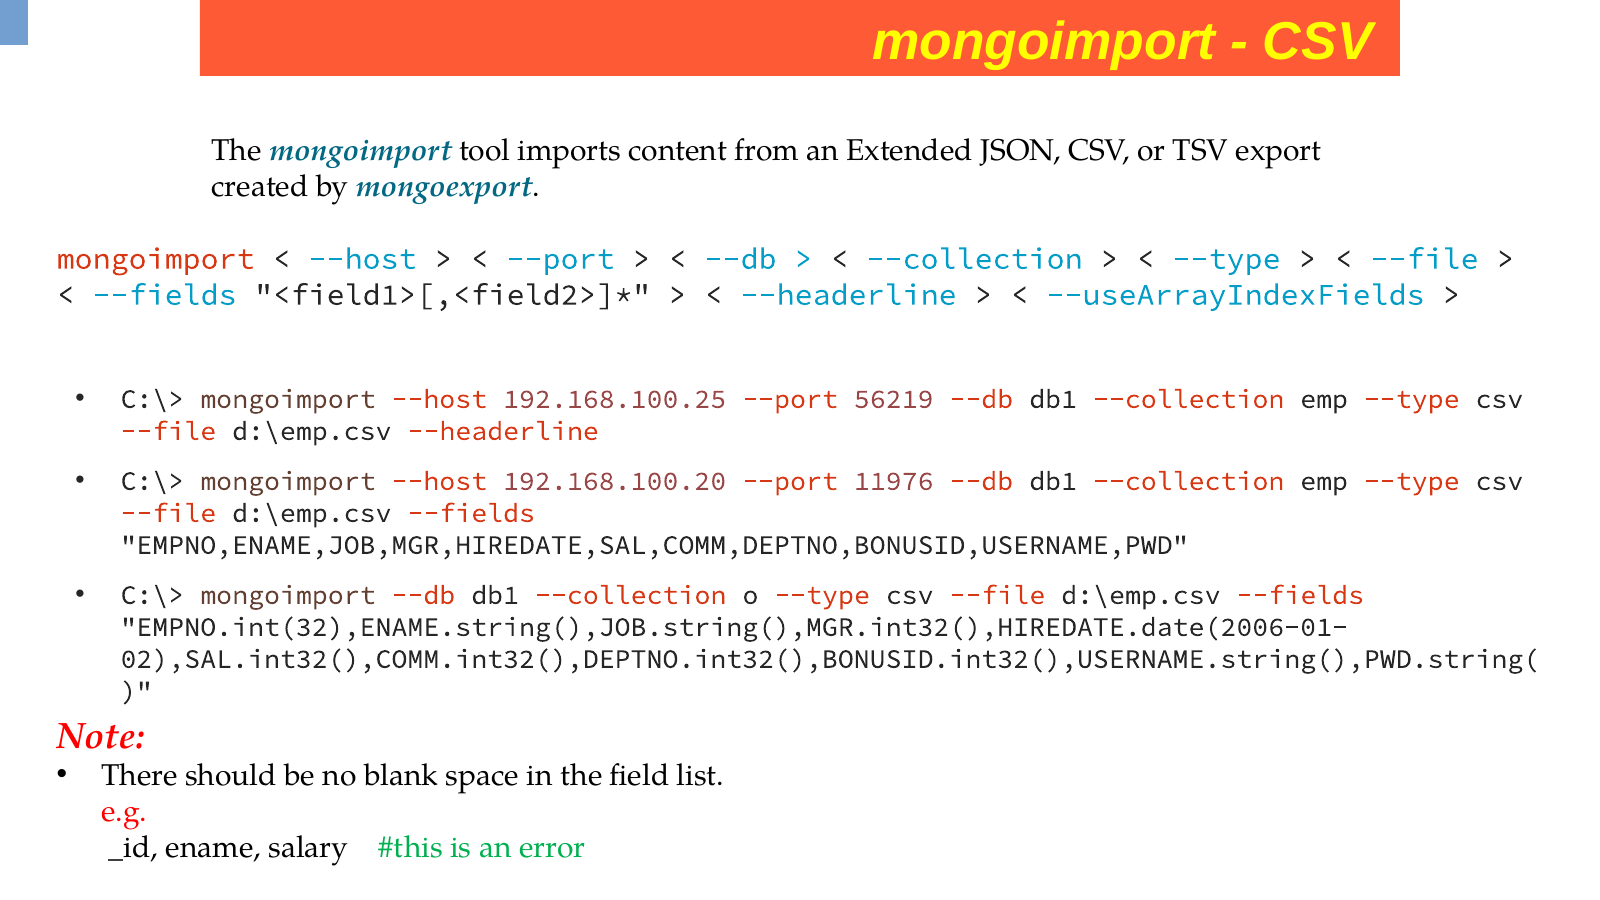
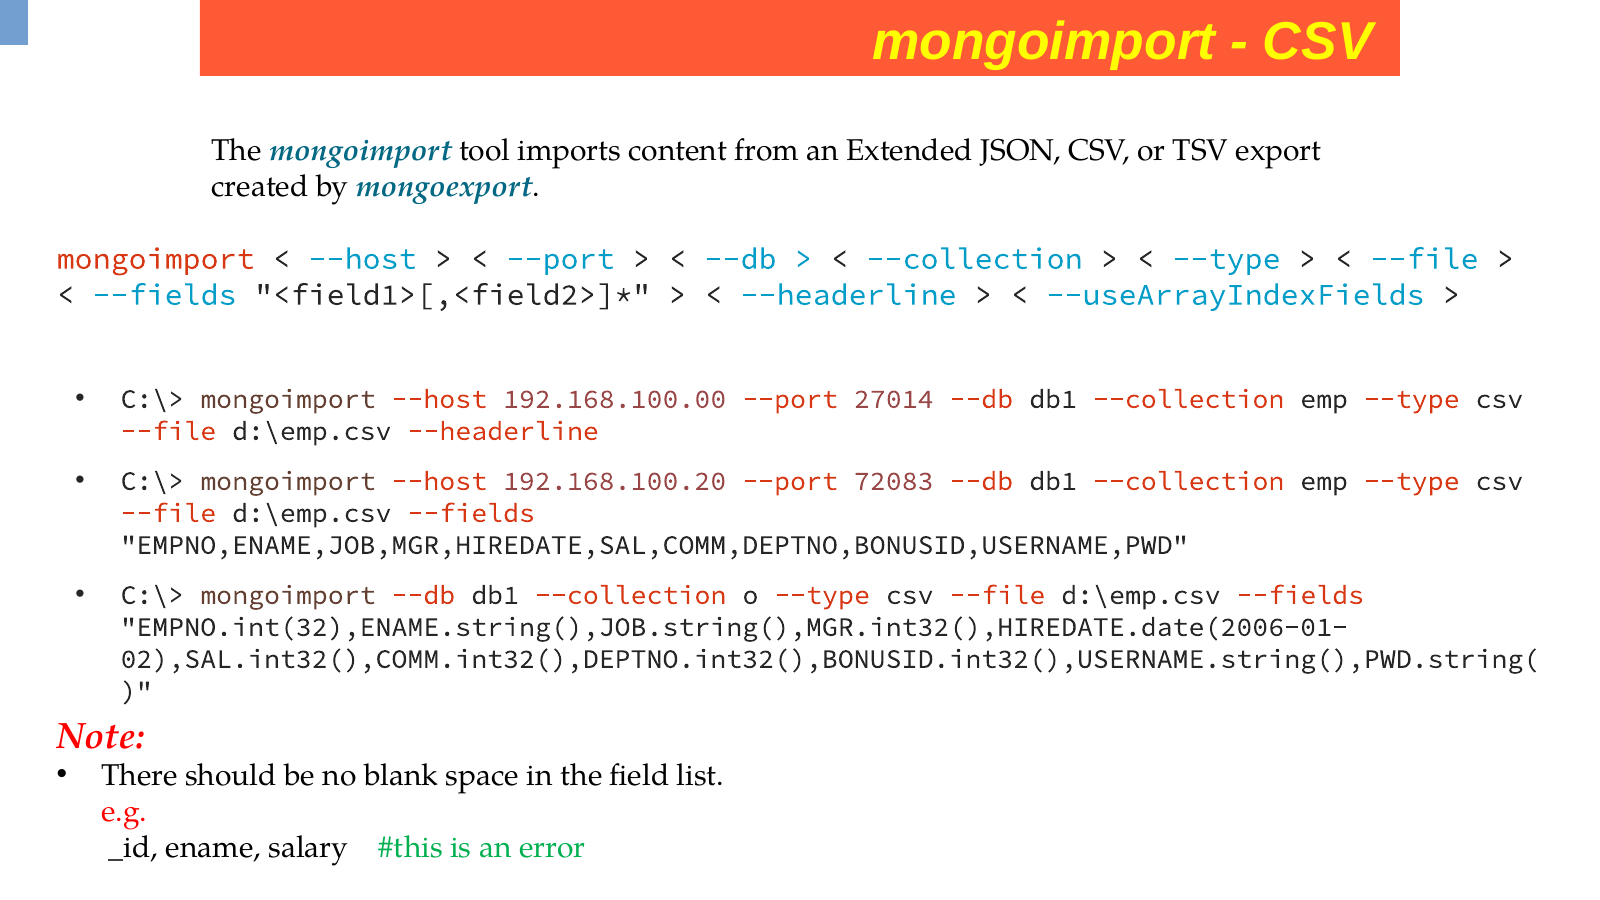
192.168.100.25: 192.168.100.25 -> 192.168.100.00
56219: 56219 -> 27014
11976: 11976 -> 72083
